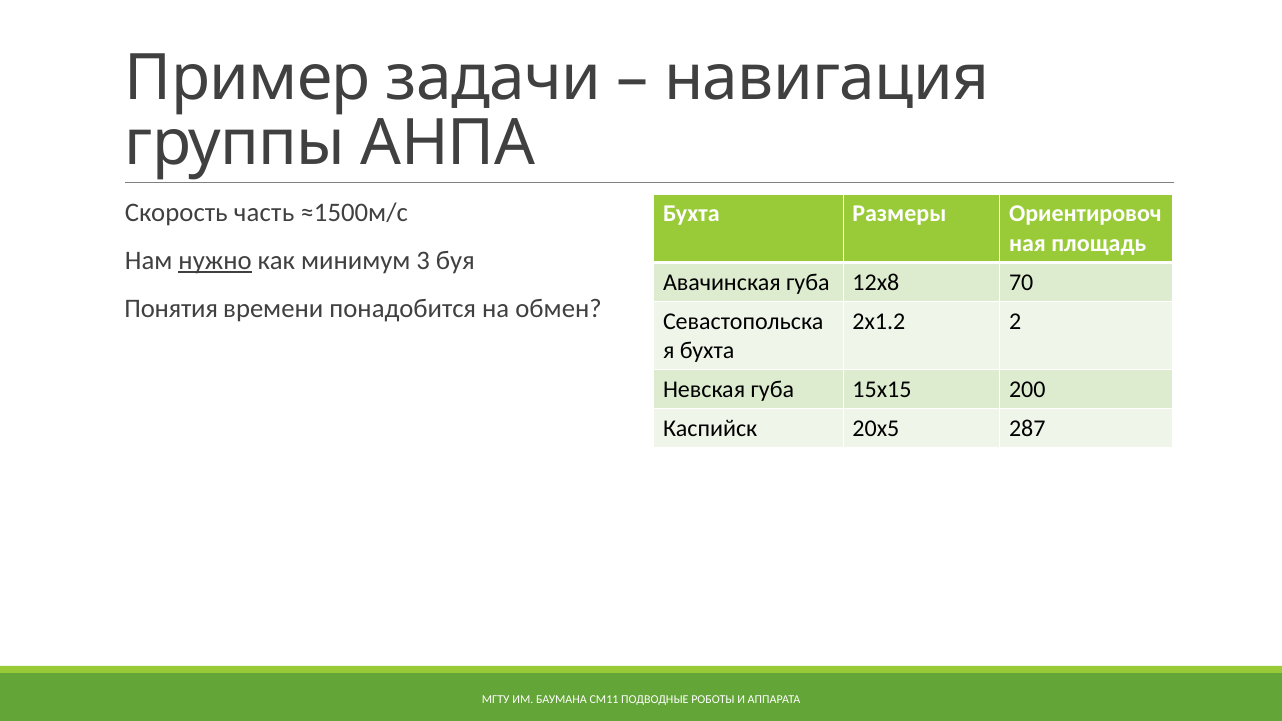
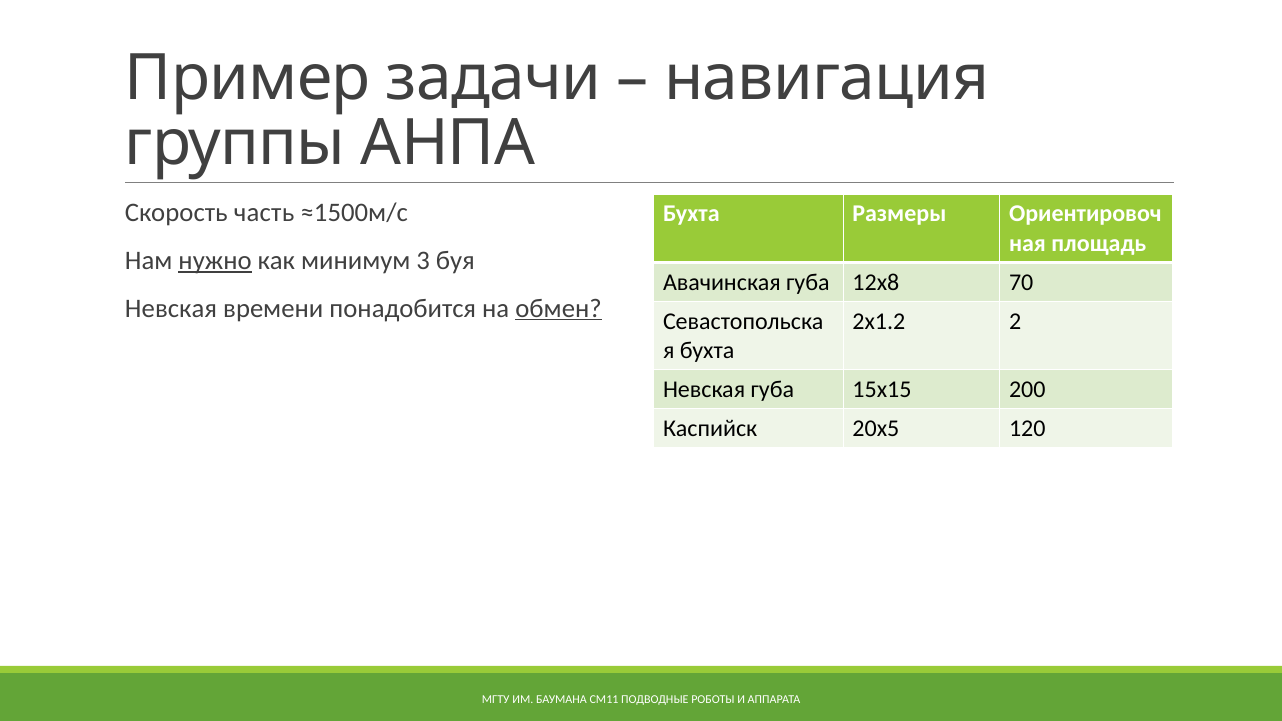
Понятия at (171, 308): Понятия -> Невская
обмен underline: none -> present
287: 287 -> 120
